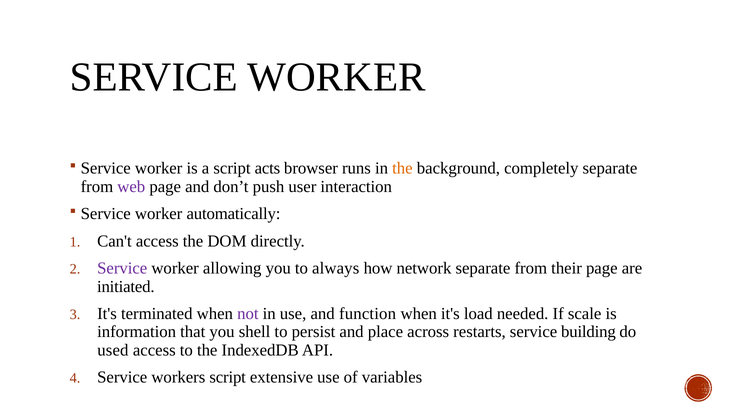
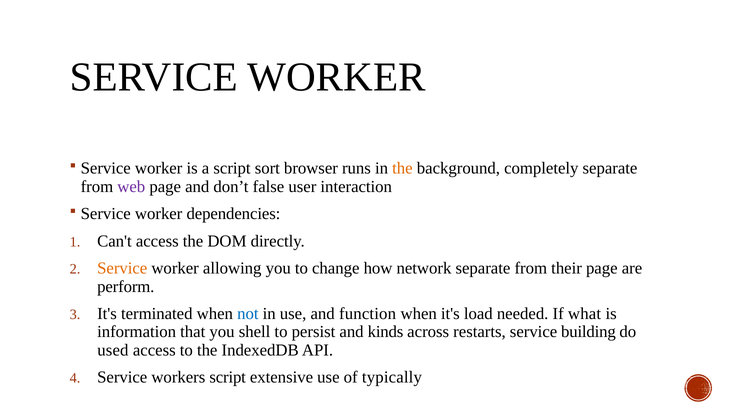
acts: acts -> sort
push: push -> false
automatically: automatically -> dependencies
Service at (122, 268) colour: purple -> orange
always: always -> change
initiated: initiated -> perform
not colour: purple -> blue
scale: scale -> what
place: place -> kinds
variables: variables -> typically
